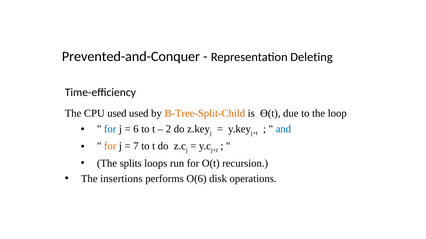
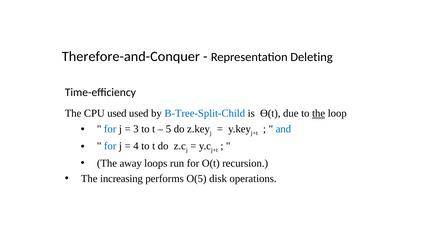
Prevented-and-Conquer: Prevented-and-Conquer -> Therefore-and-Conquer
B-Tree-Split-Child colour: orange -> blue
the at (319, 114) underline: none -> present
6: 6 -> 3
2: 2 -> 5
for at (110, 146) colour: orange -> blue
7: 7 -> 4
splits: splits -> away
insertions: insertions -> increasing
O(6: O(6 -> O(5
